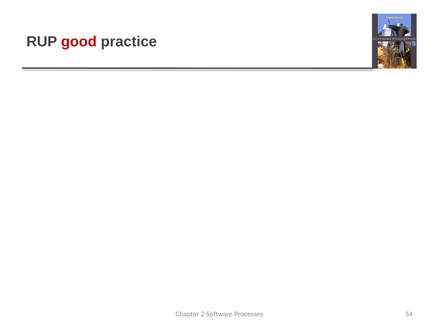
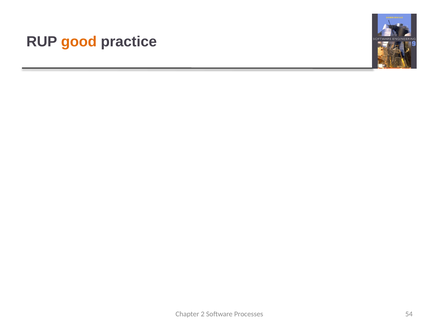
good colour: red -> orange
